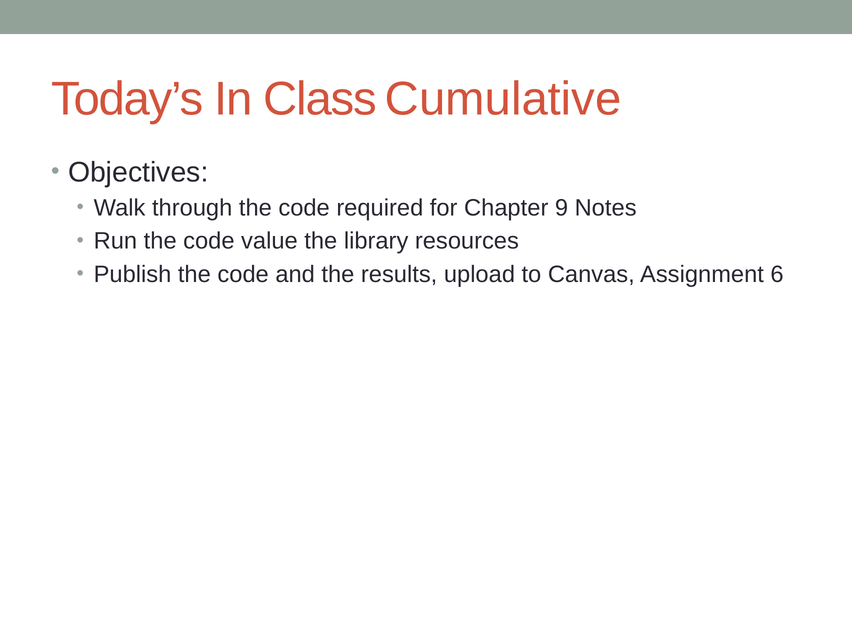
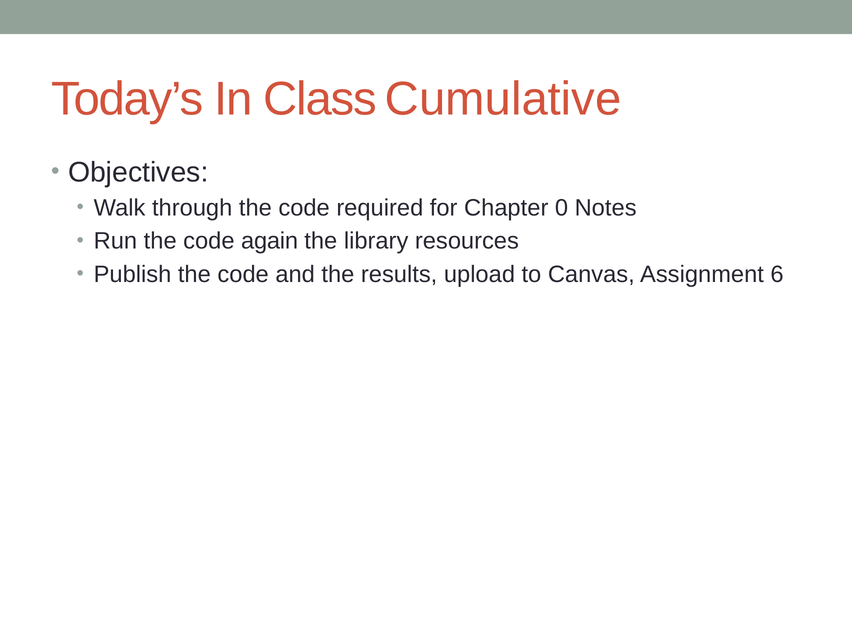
9: 9 -> 0
value: value -> again
